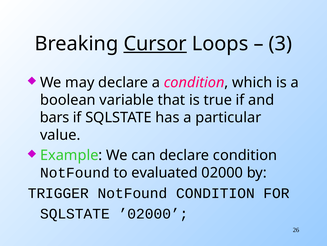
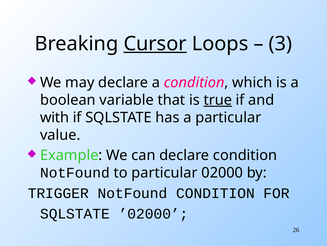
true underline: none -> present
bars: bars -> with
to evaluated: evaluated -> particular
